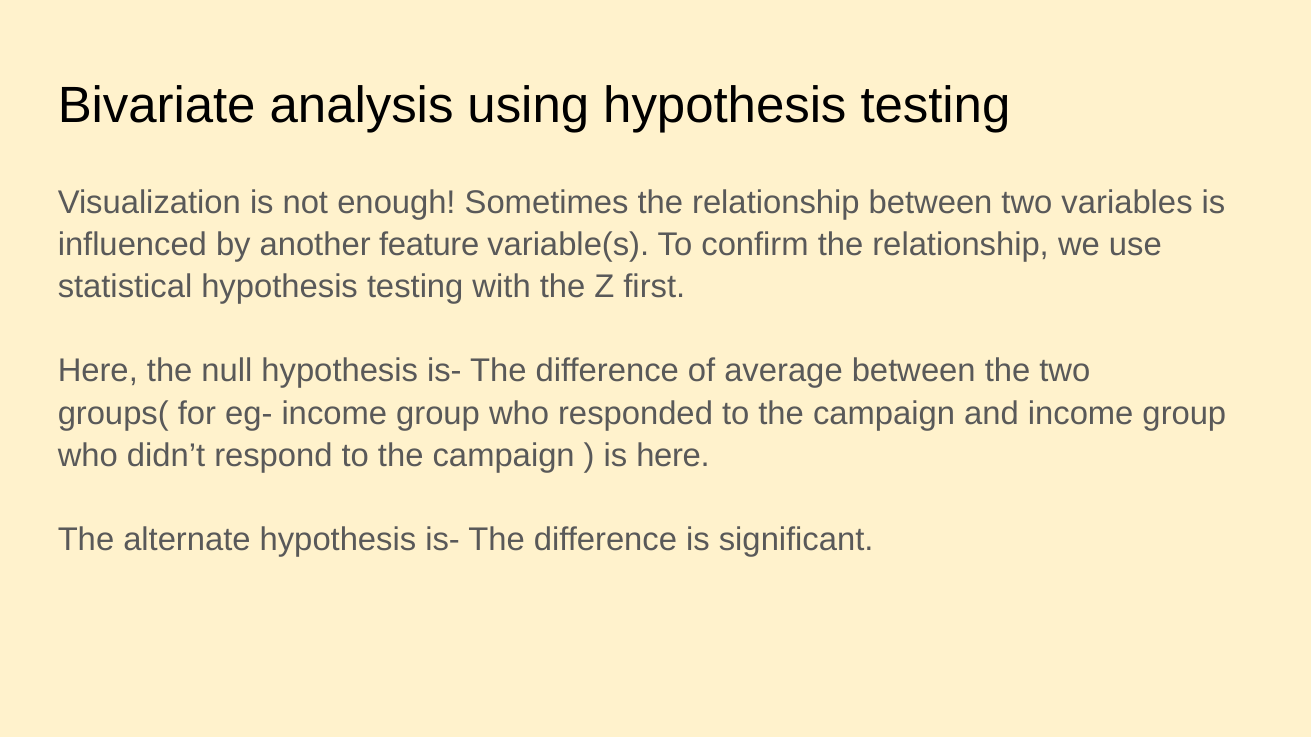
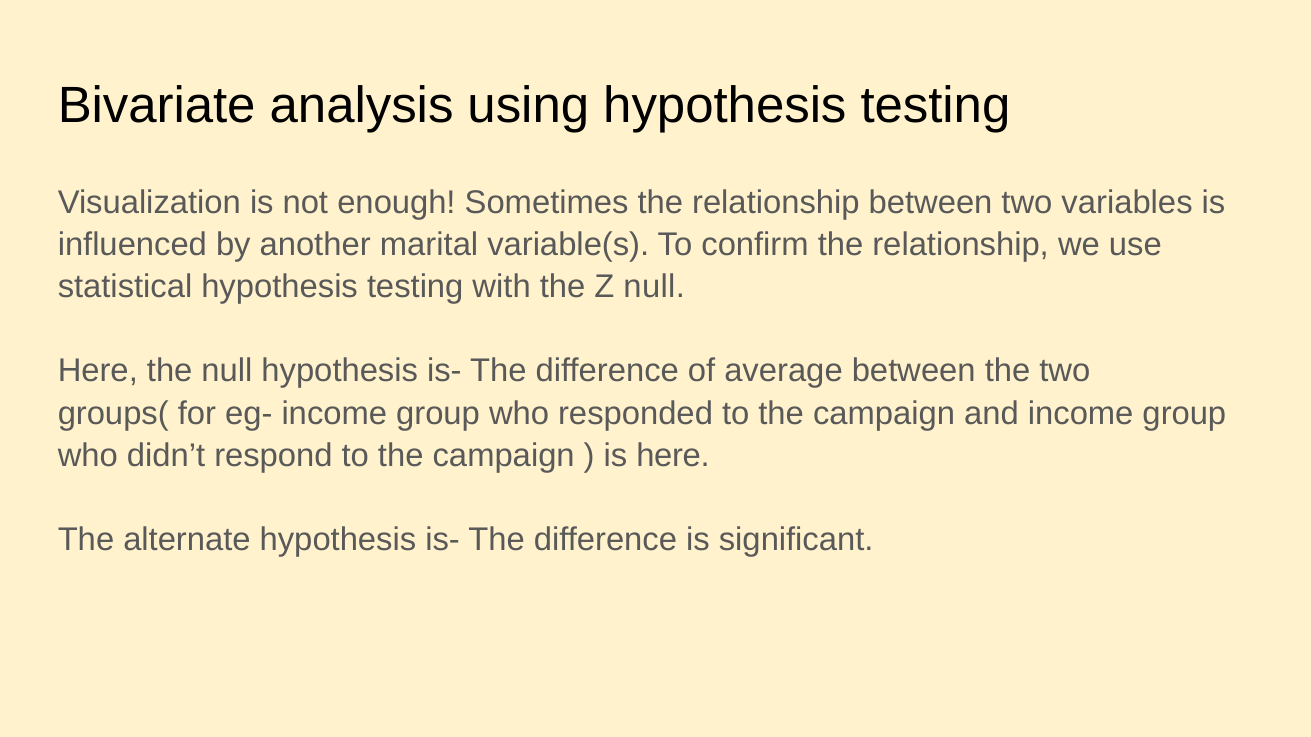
feature: feature -> marital
Z first: first -> null
